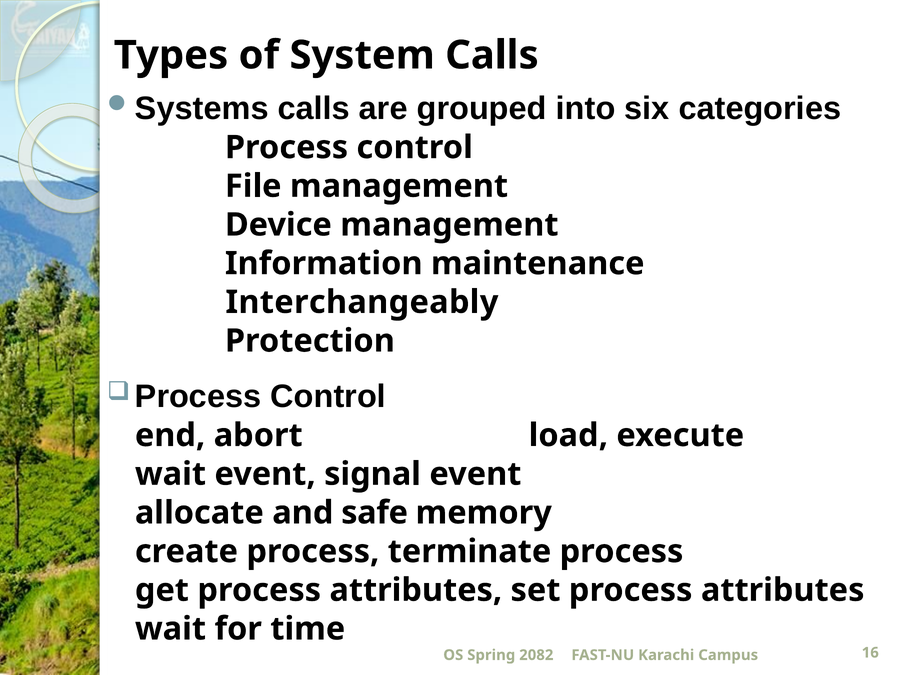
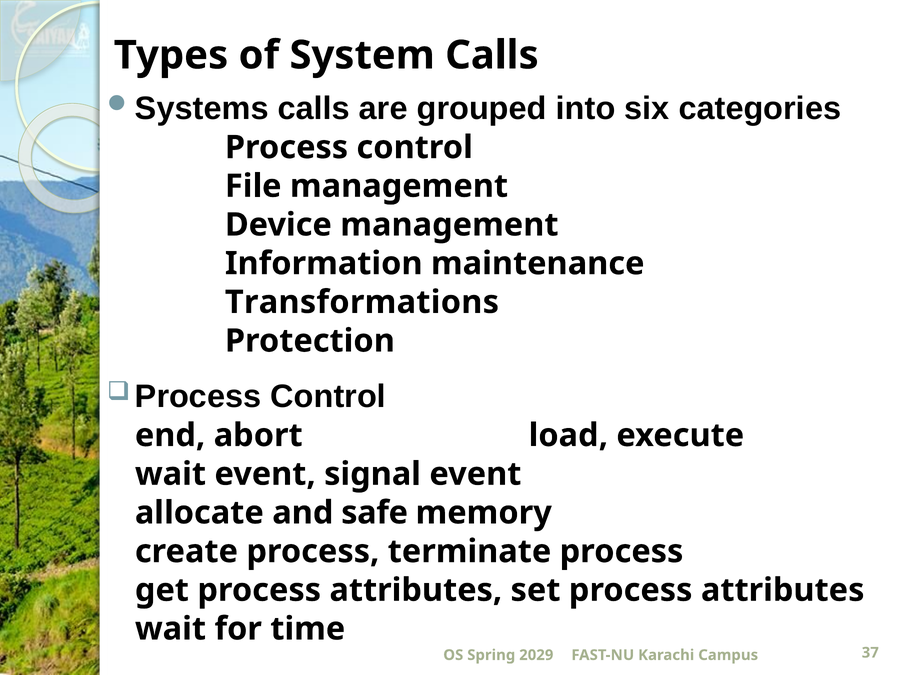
Interchangeably: Interchangeably -> Transformations
2082: 2082 -> 2029
16: 16 -> 37
